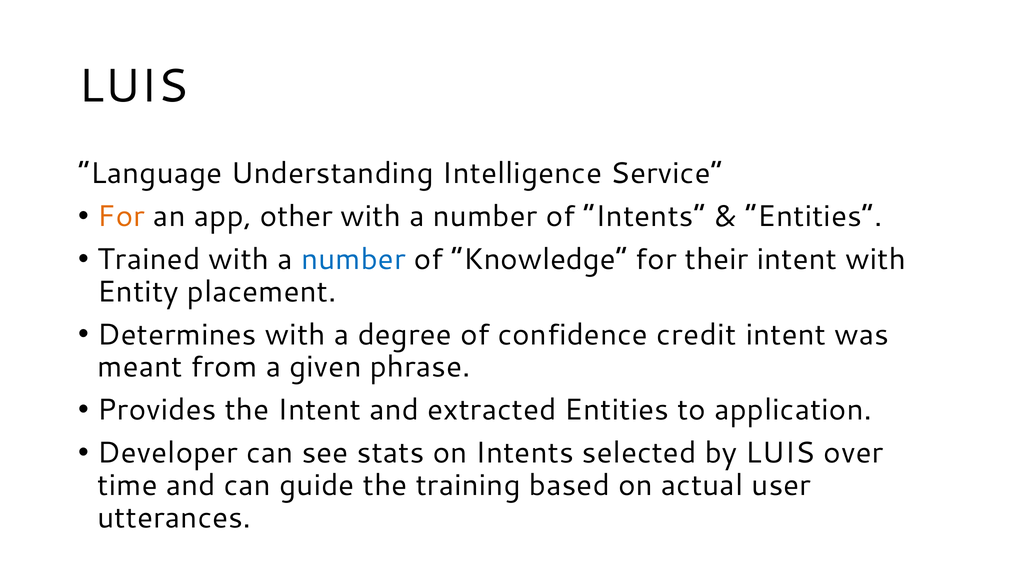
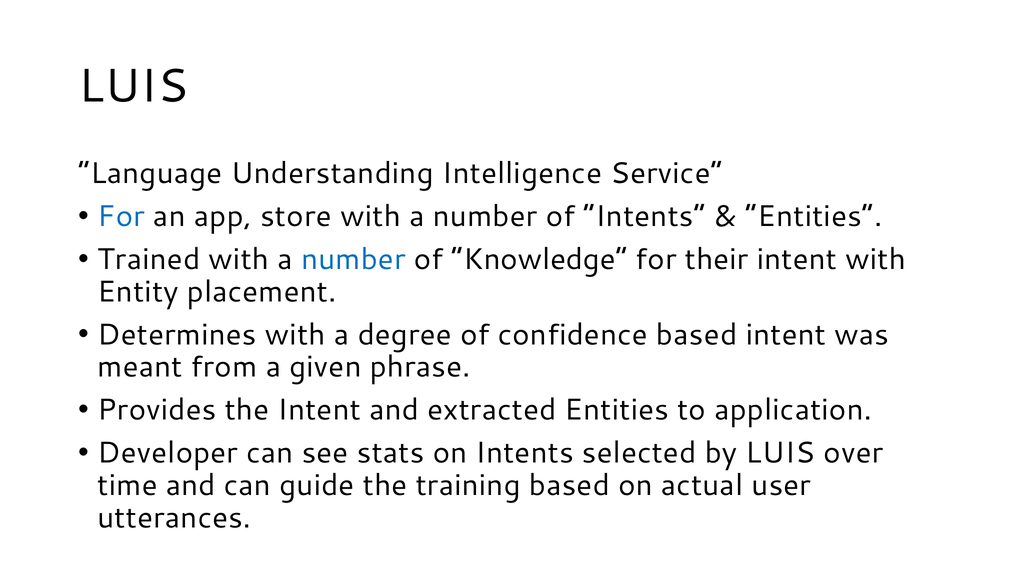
For at (121, 216) colour: orange -> blue
other: other -> store
confidence credit: credit -> based
